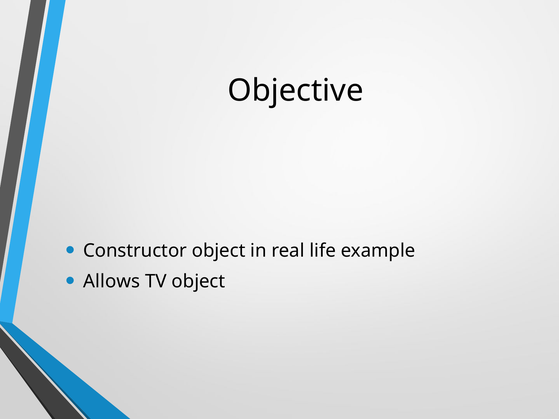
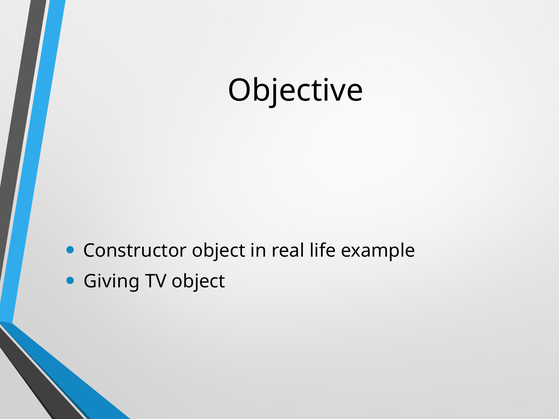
Allows: Allows -> Giving
